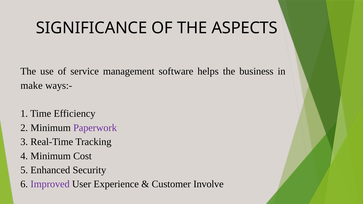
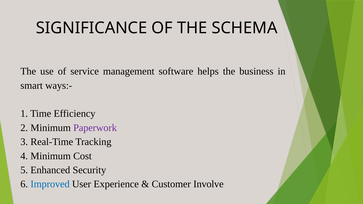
ASPECTS: ASPECTS -> SCHEMA
make: make -> smart
Improved colour: purple -> blue
